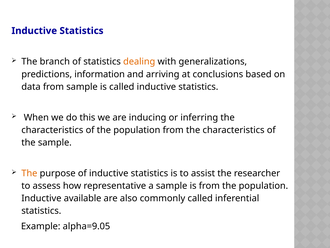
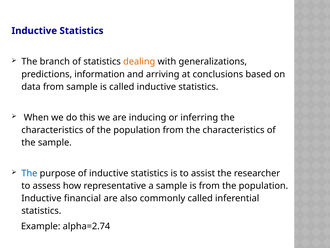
The at (29, 173) colour: orange -> blue
available: available -> financial
alpha=9.05: alpha=9.05 -> alpha=2.74
